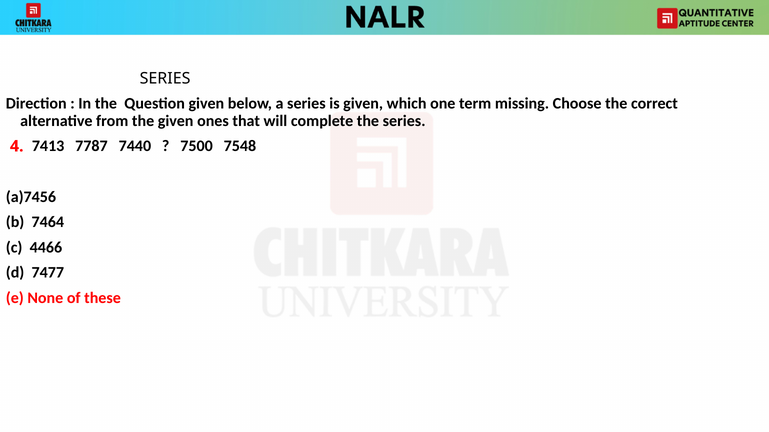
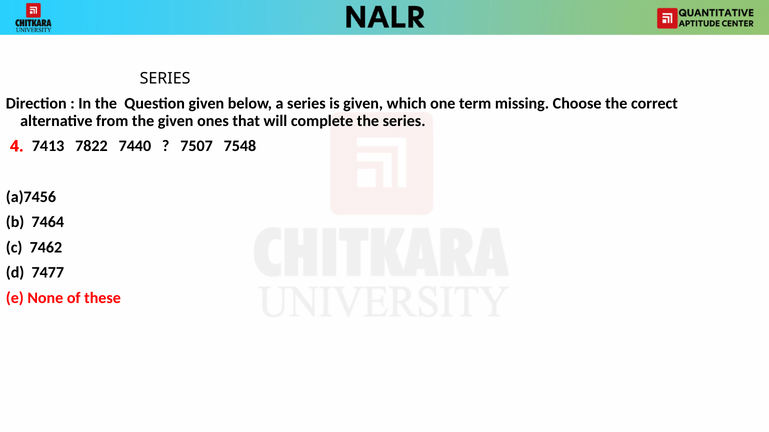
7787: 7787 -> 7822
7500: 7500 -> 7507
4466: 4466 -> 7462
